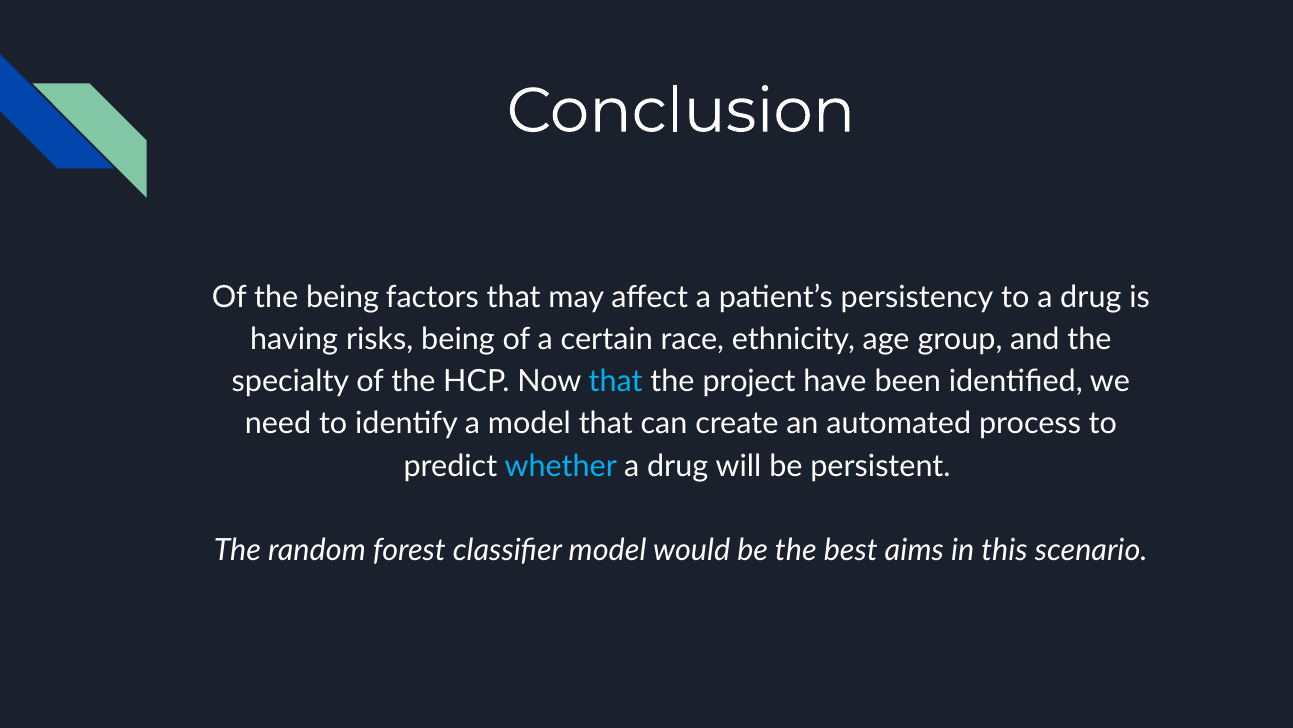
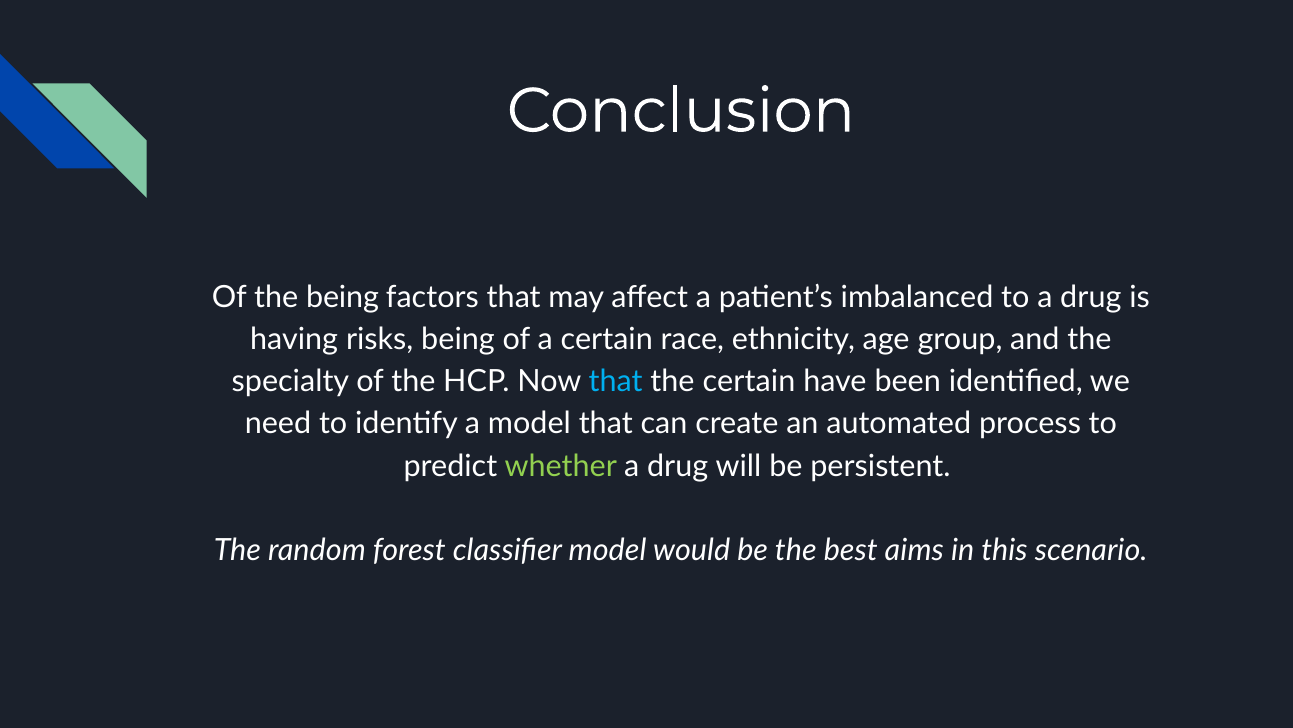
persistency: persistency -> imbalanced
the project: project -> certain
whether colour: light blue -> light green
